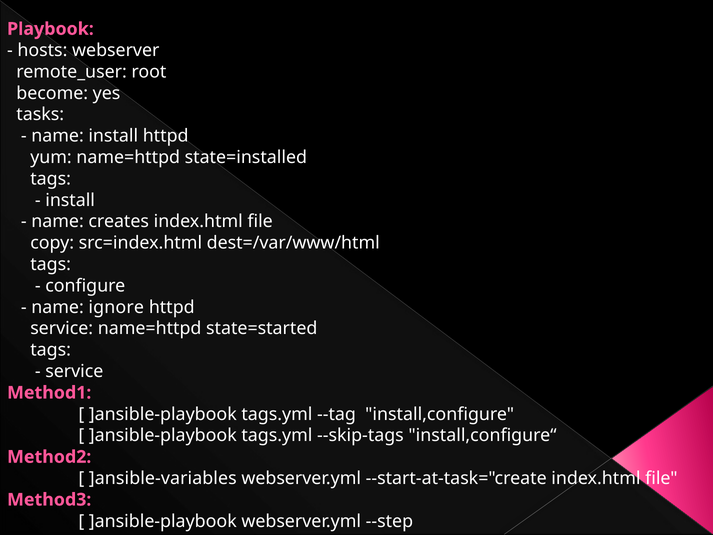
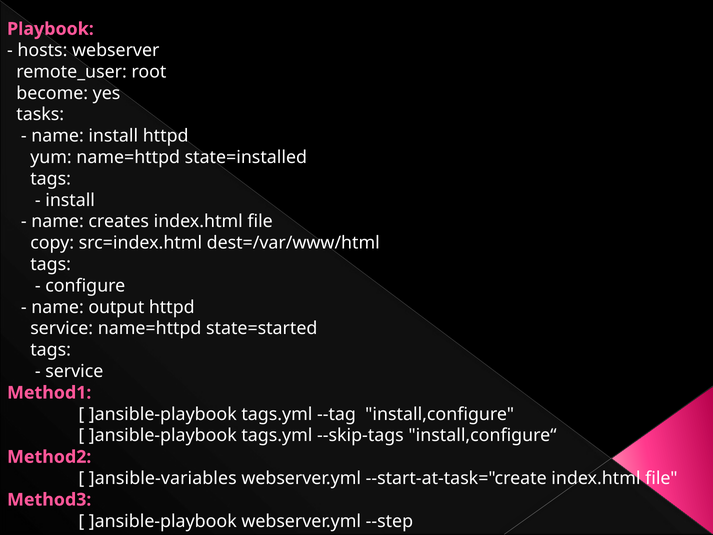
ignore: ignore -> output
